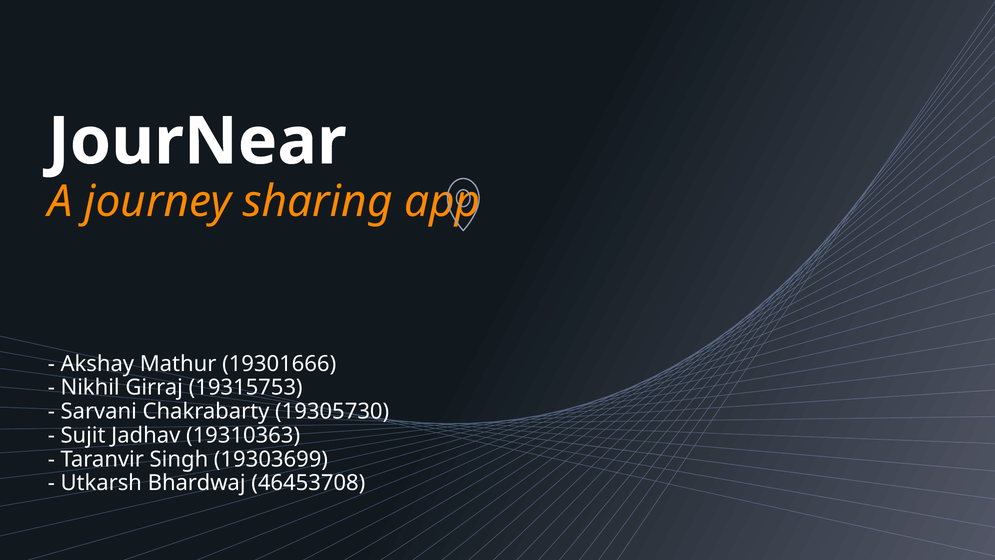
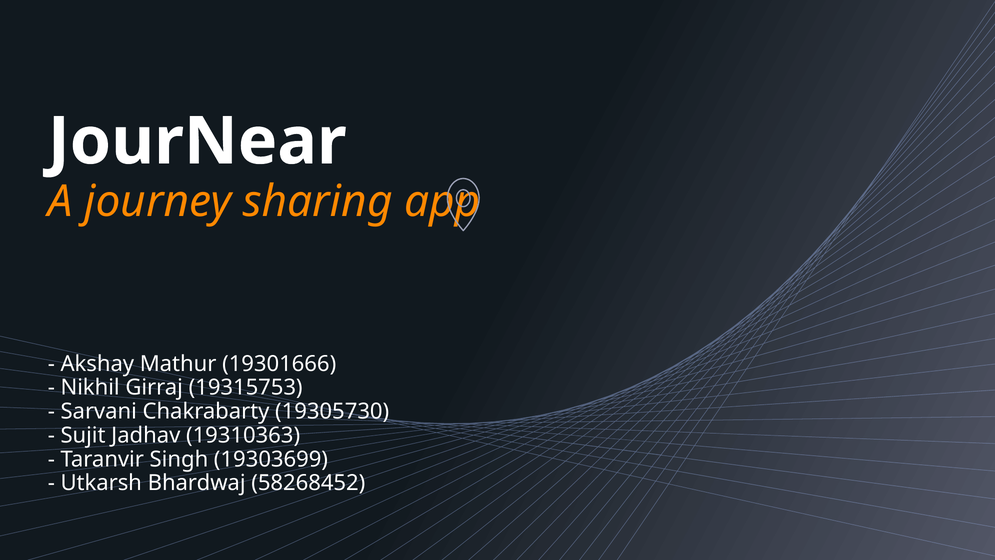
46453708: 46453708 -> 58268452
